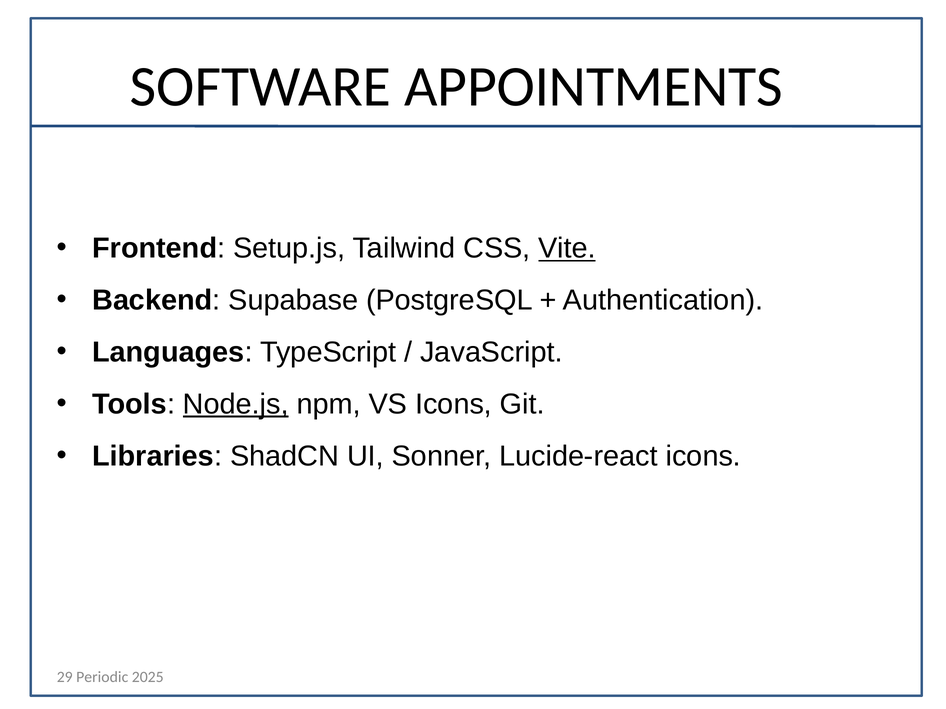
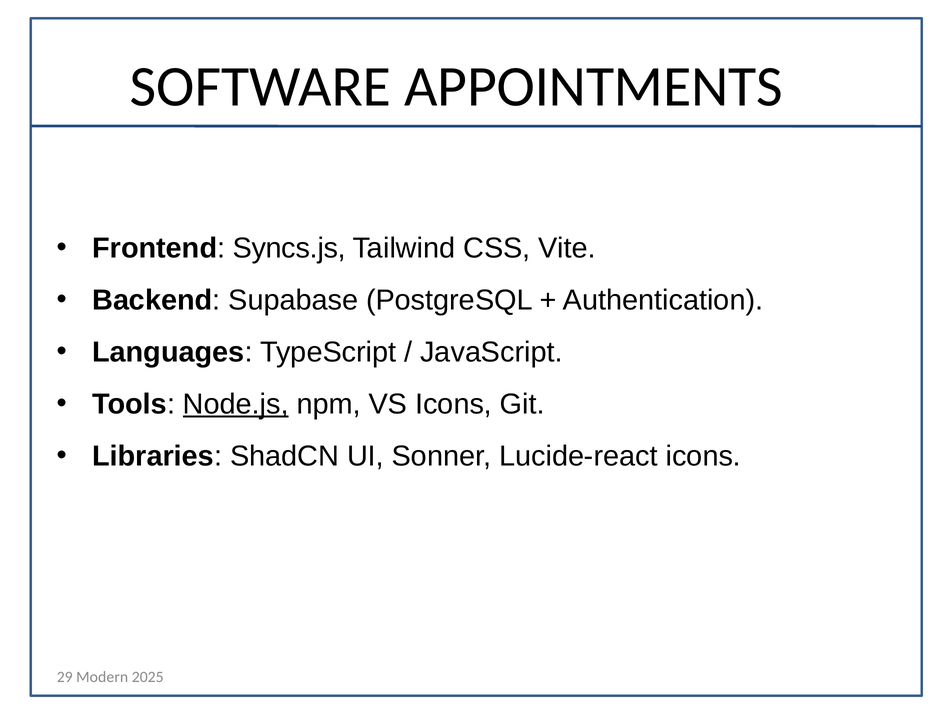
Setup.js: Setup.js -> Syncs.js
Vite underline: present -> none
Periodic: Periodic -> Modern
